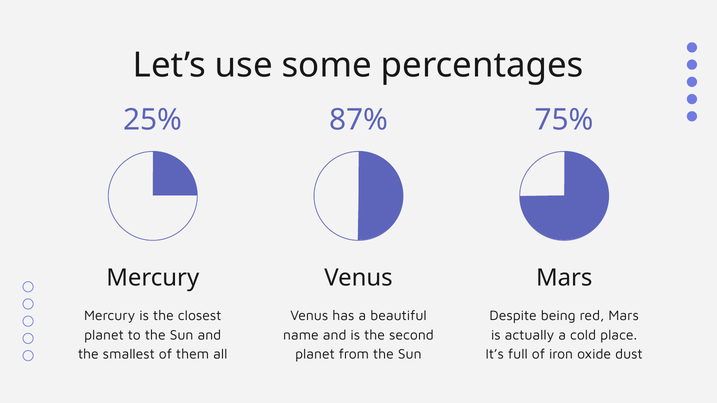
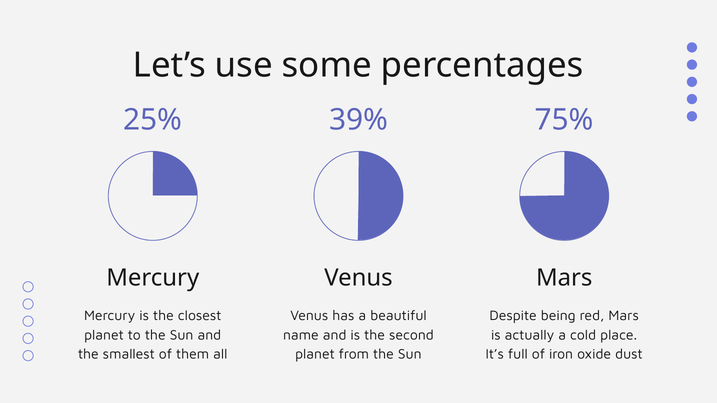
87%: 87% -> 39%
